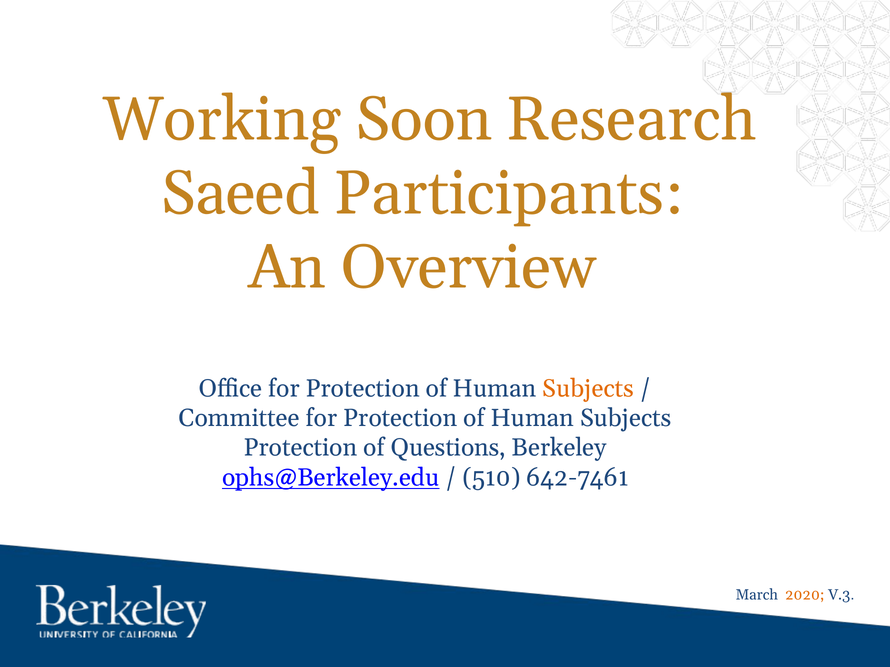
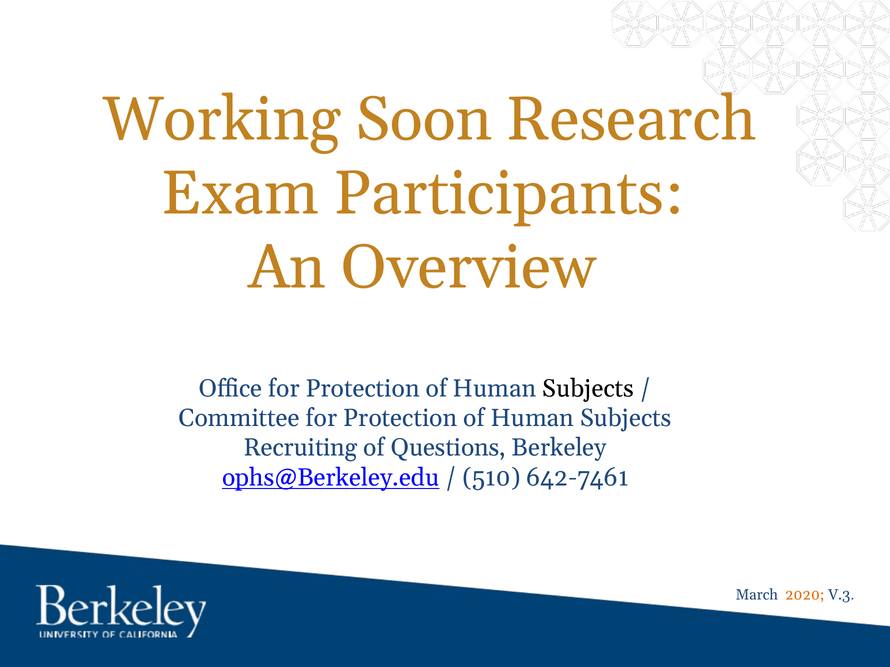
Saeed: Saeed -> Exam
Subjects at (588, 389) colour: orange -> black
Protection at (301, 448): Protection -> Recruiting
